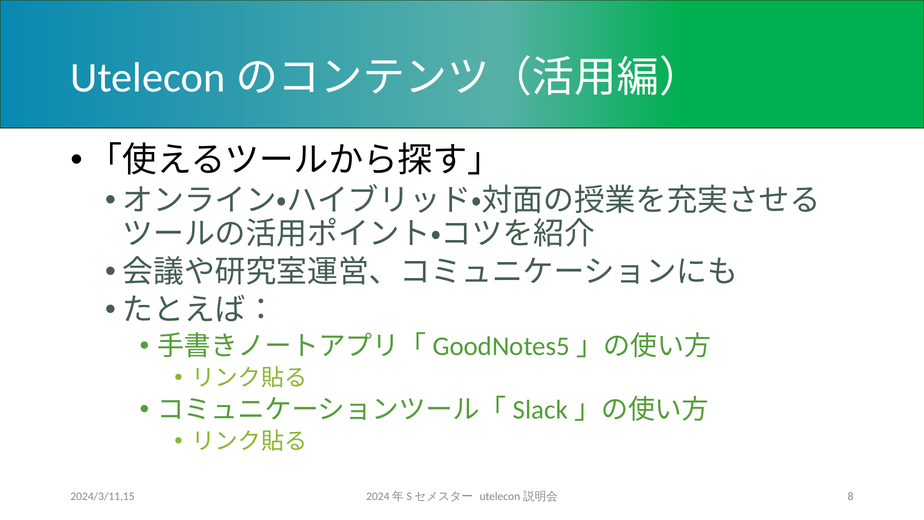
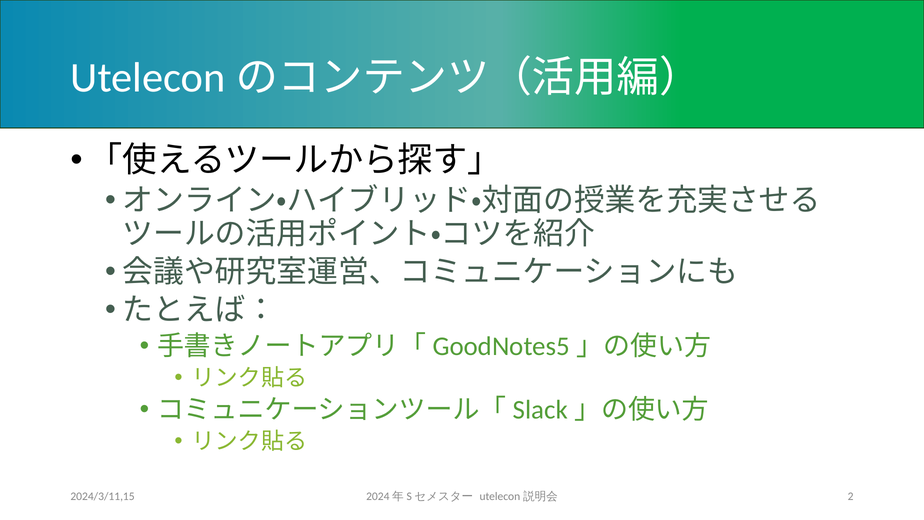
8: 8 -> 2
